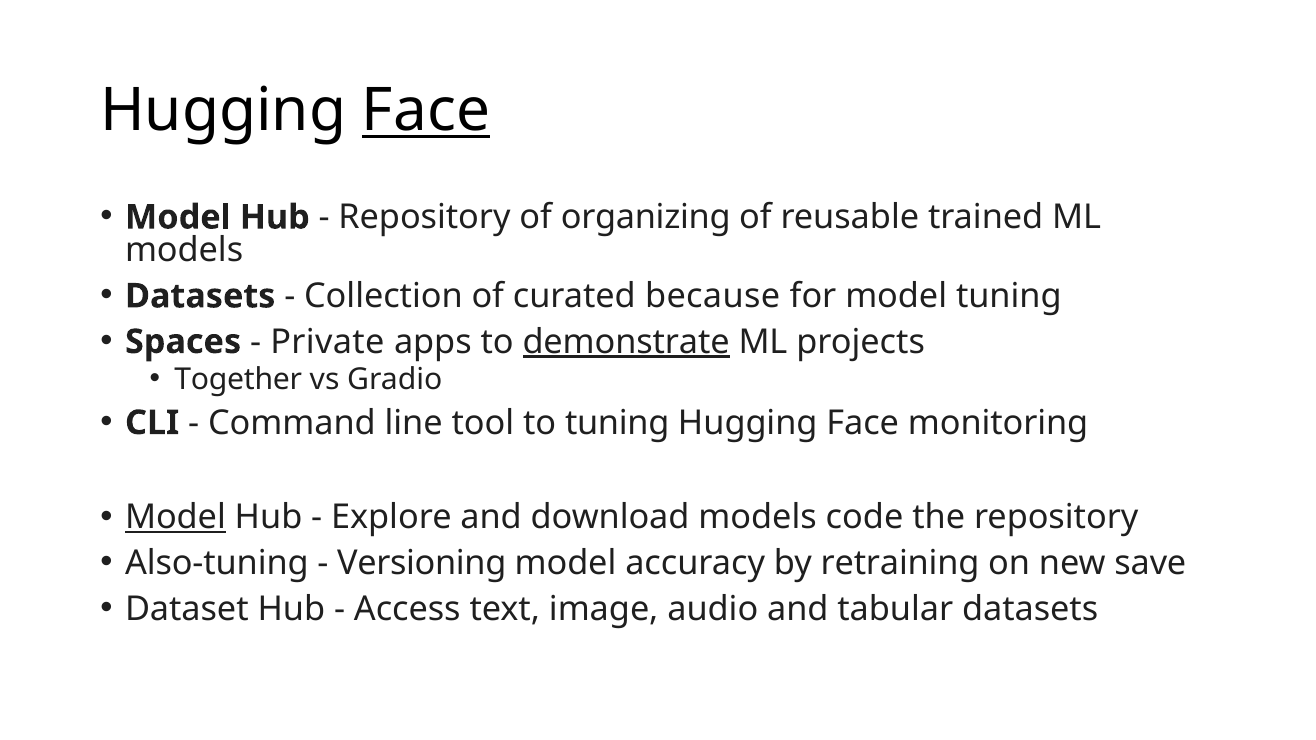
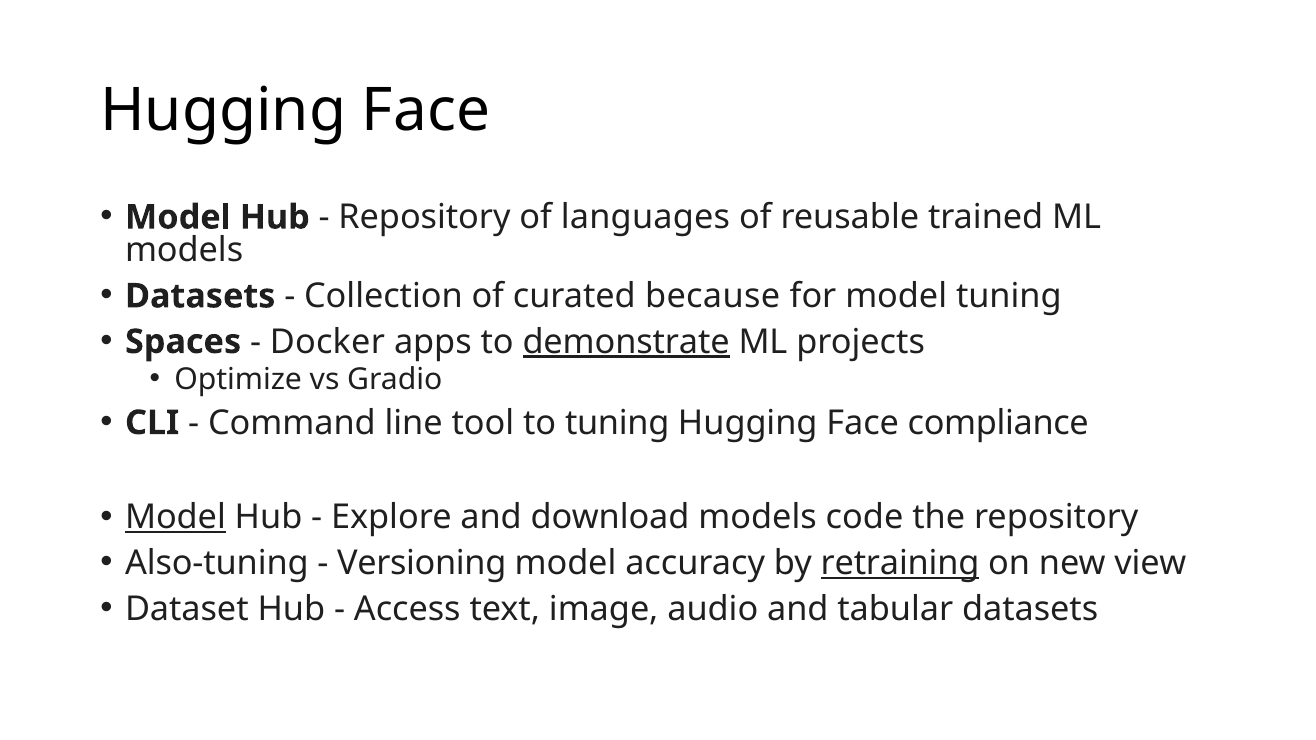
Face at (426, 111) underline: present -> none
organizing: organizing -> languages
Private: Private -> Docker
Together: Together -> Optimize
monitoring: monitoring -> compliance
retraining underline: none -> present
save: save -> view
